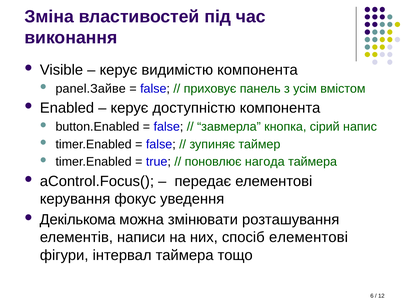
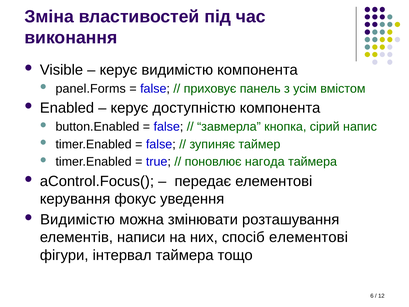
panel.Зайве: panel.Зайве -> panel.Forms
Декількома at (78, 220): Декількома -> Видимістю
